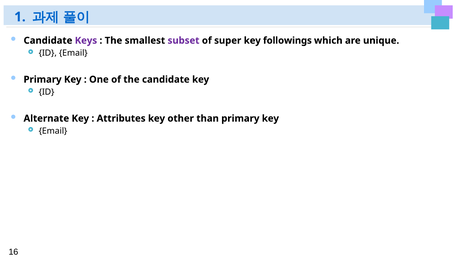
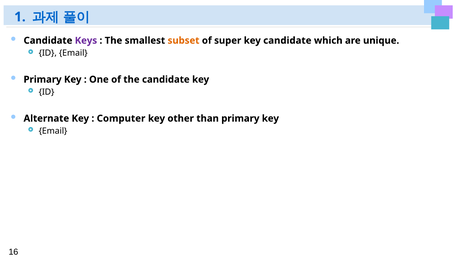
subset colour: purple -> orange
key followings: followings -> candidate
Attributes: Attributes -> Computer
